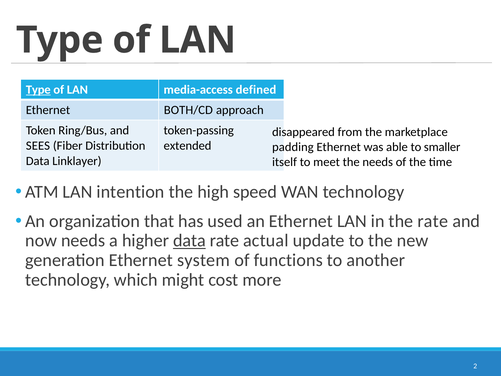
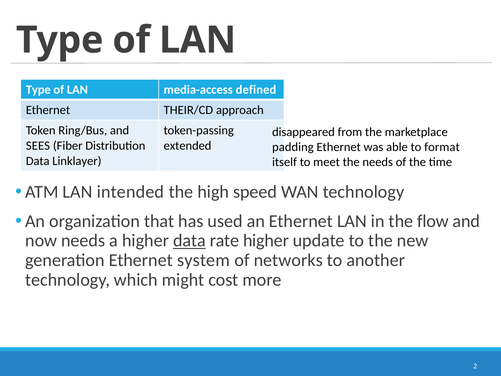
Type at (38, 90) underline: present -> none
BOTH/CD: BOTH/CD -> THEIR/CD
smaller: smaller -> format
intention: intention -> intended
the rate: rate -> flow
rate actual: actual -> higher
functions: functions -> networks
